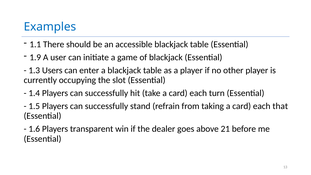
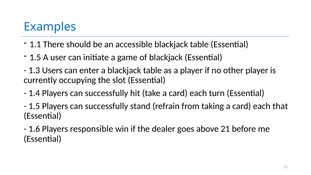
1.9 at (35, 57): 1.9 -> 1.5
transparent: transparent -> responsible
